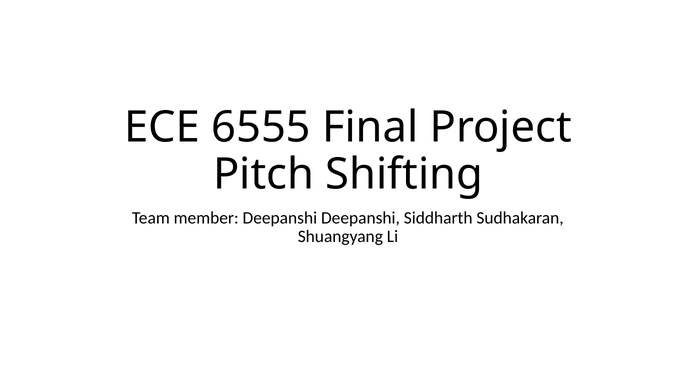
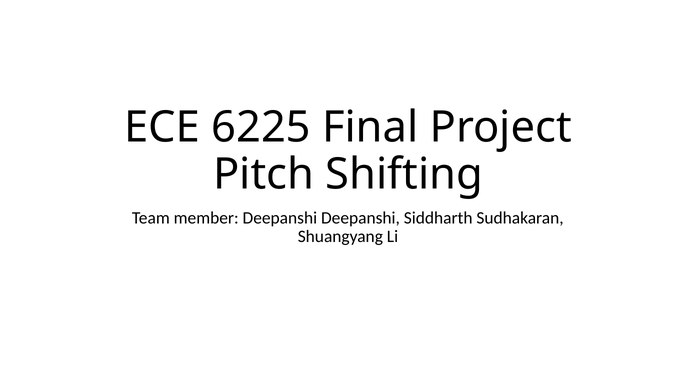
6555: 6555 -> 6225
